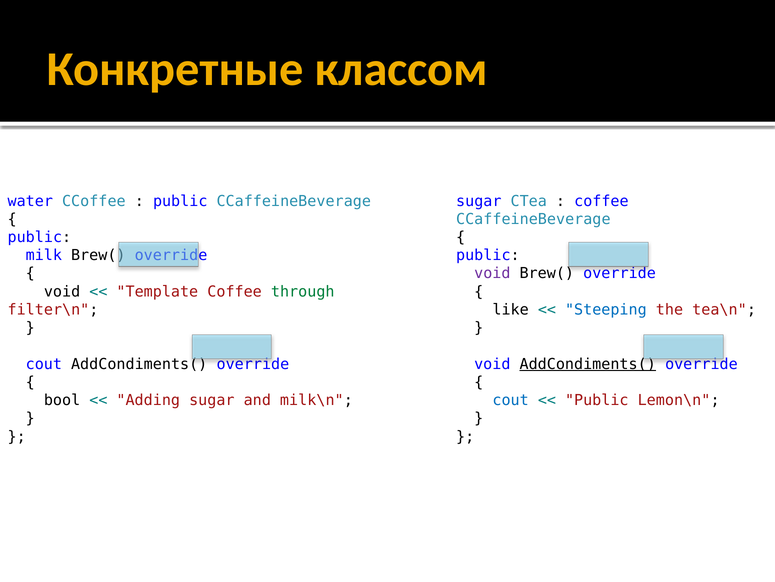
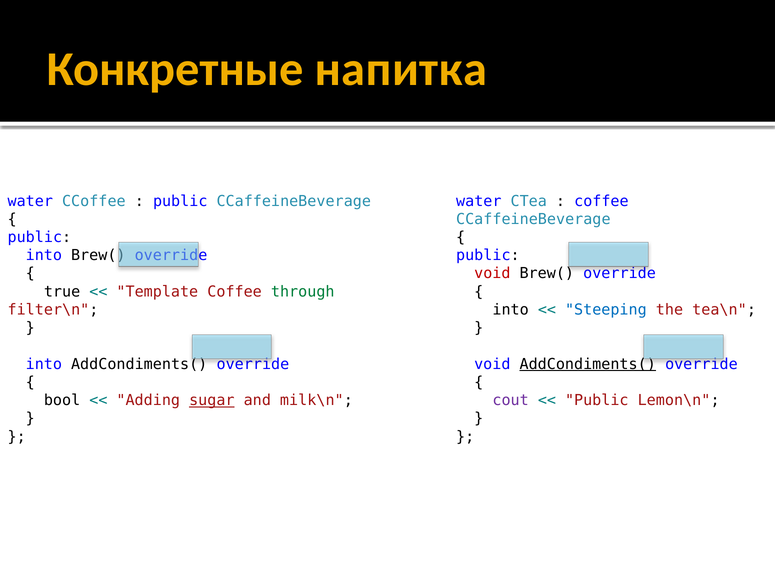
классом: классом -> напитка
sugar at (479, 201): sugar -> water
milk at (44, 255): milk -> into
void at (492, 273) colour: purple -> red
void at (62, 291): void -> true
like at (511, 309): like -> into
cout at (44, 364): cout -> into
sugar at (212, 400) underline: none -> present
cout at (511, 400) colour: blue -> purple
